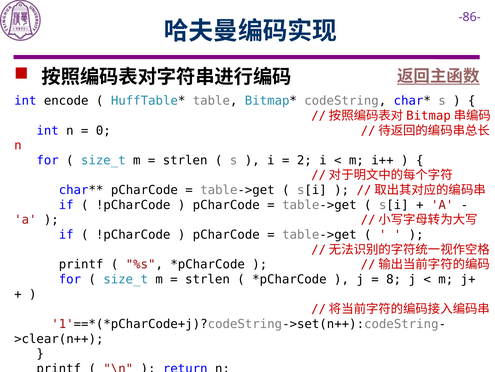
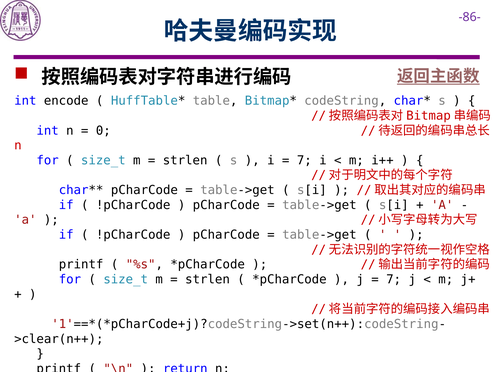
2 at (304, 160): 2 -> 7
8 at (394, 279): 8 -> 7
